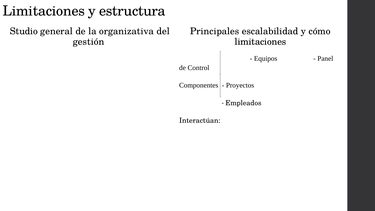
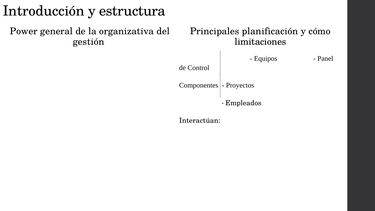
Limitaciones at (44, 11): Limitaciones -> Introducción
Studio: Studio -> Power
escalabilidad: escalabilidad -> planificación
